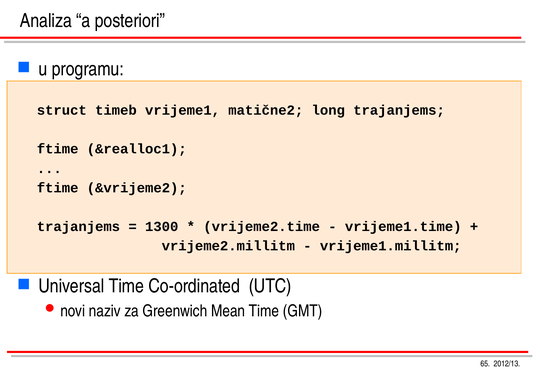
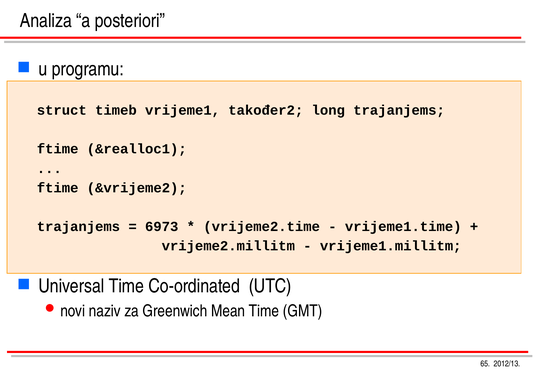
matične2: matične2 -> također2
1300: 1300 -> 6973
